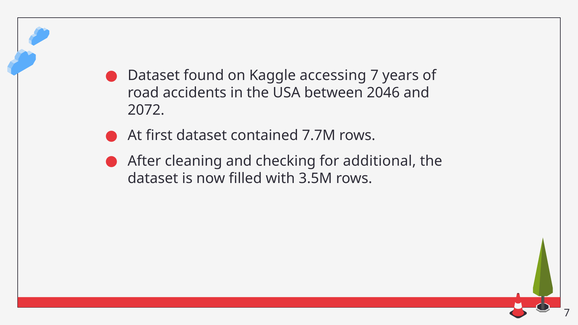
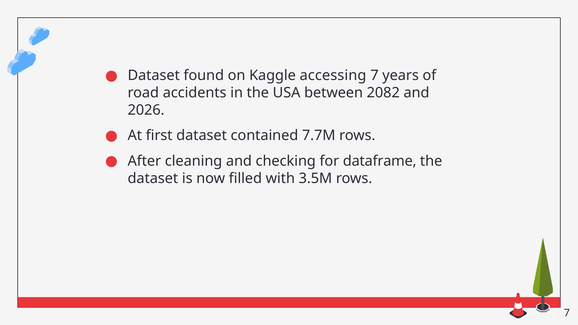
2046: 2046 -> 2082
2072: 2072 -> 2026
additional: additional -> dataframe
